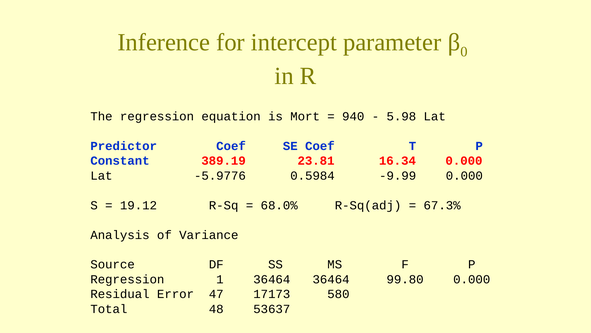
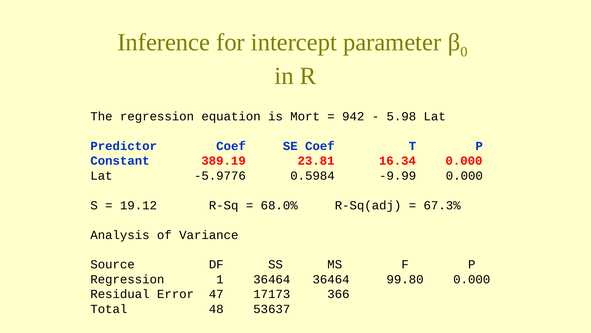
940: 940 -> 942
580: 580 -> 366
